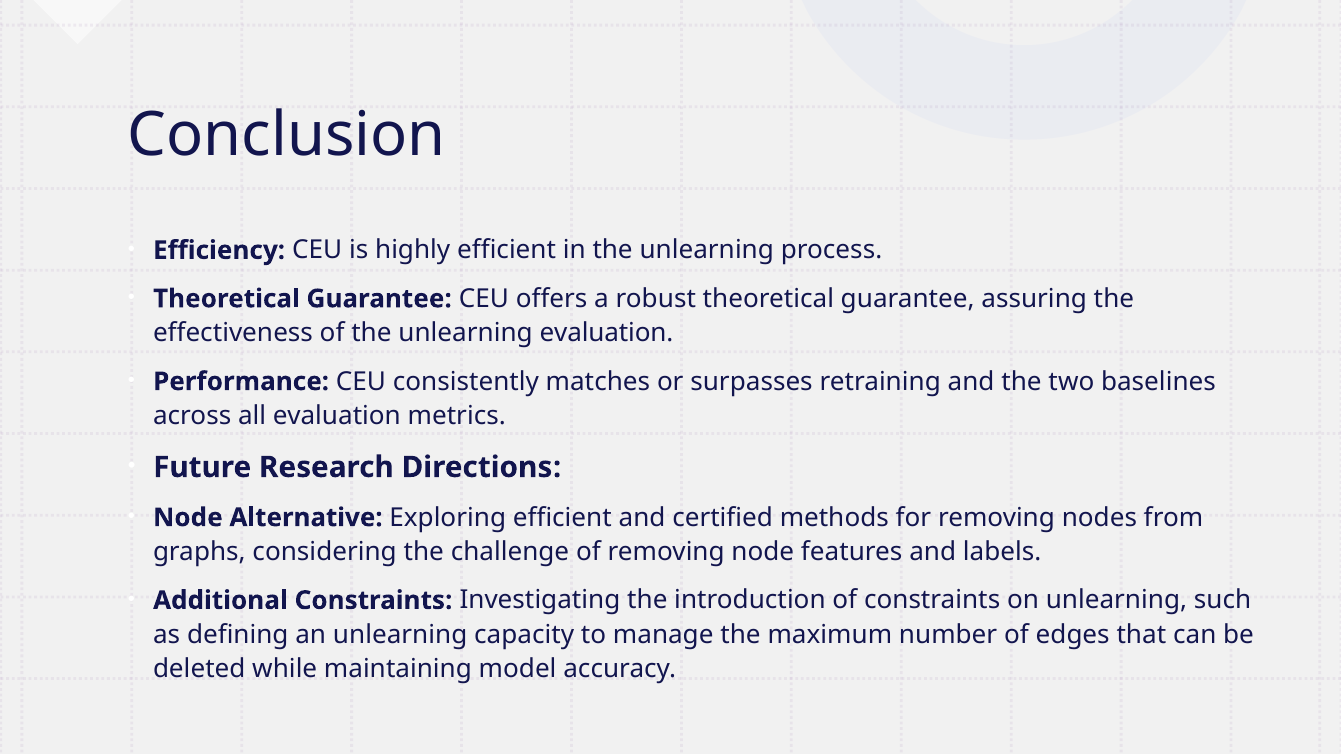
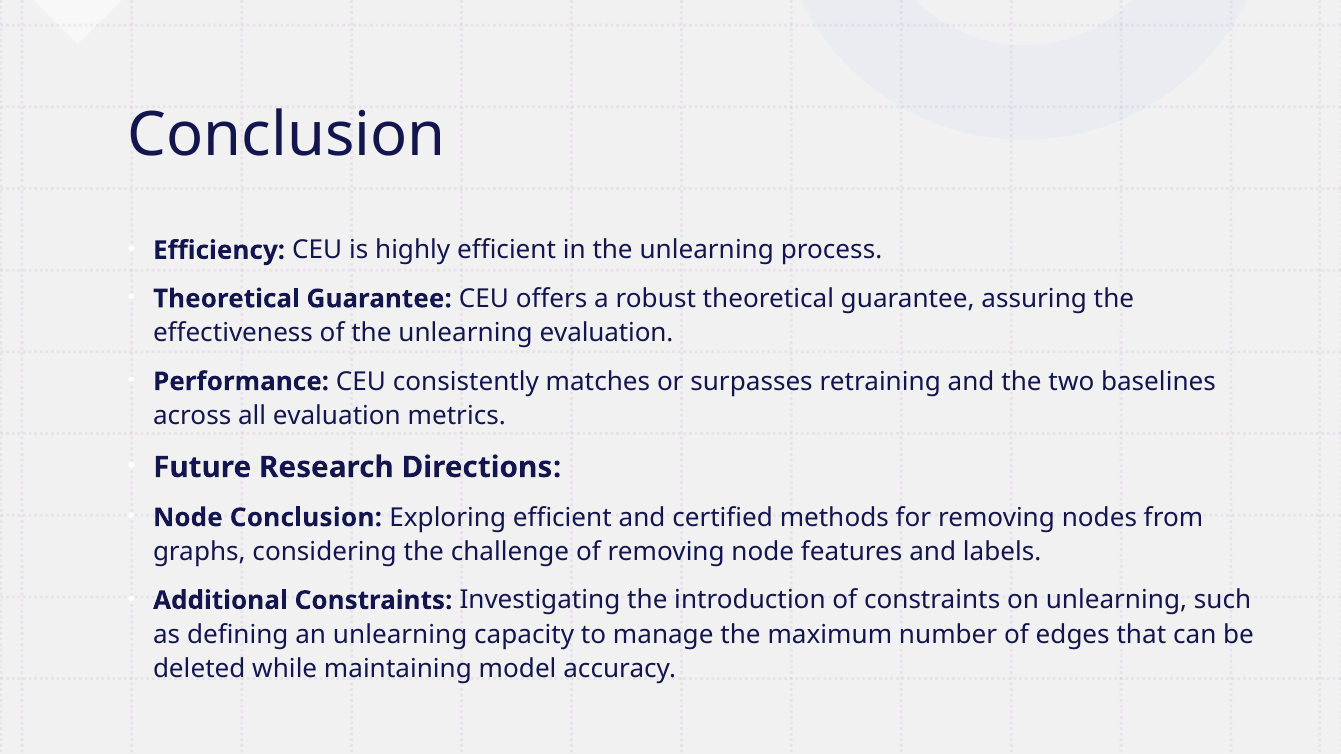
Node Alternative: Alternative -> Conclusion
